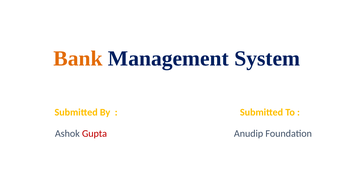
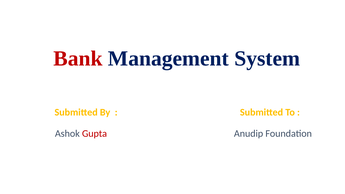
Bank colour: orange -> red
